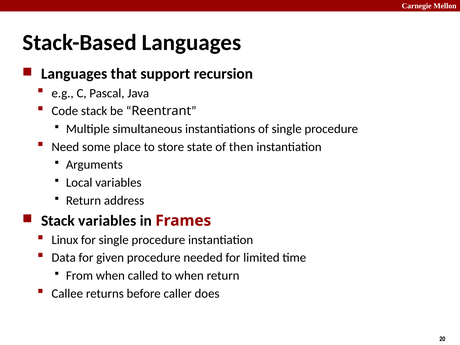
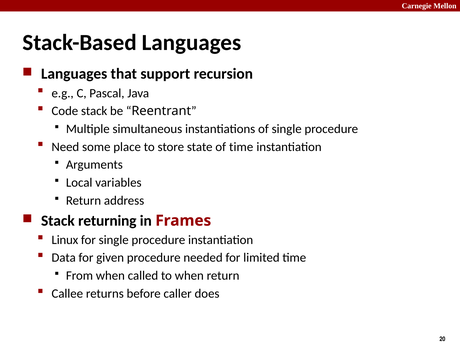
of then: then -> time
Stack variables: variables -> returning
